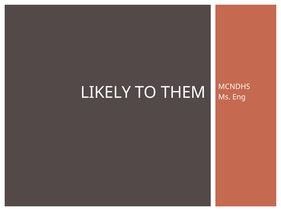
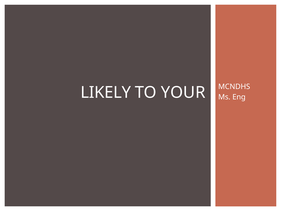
THEM: THEM -> YOUR
